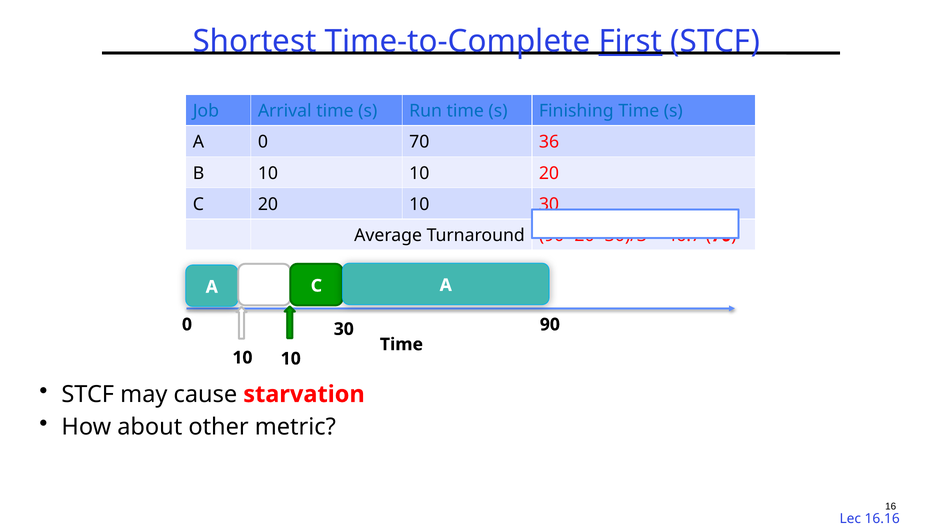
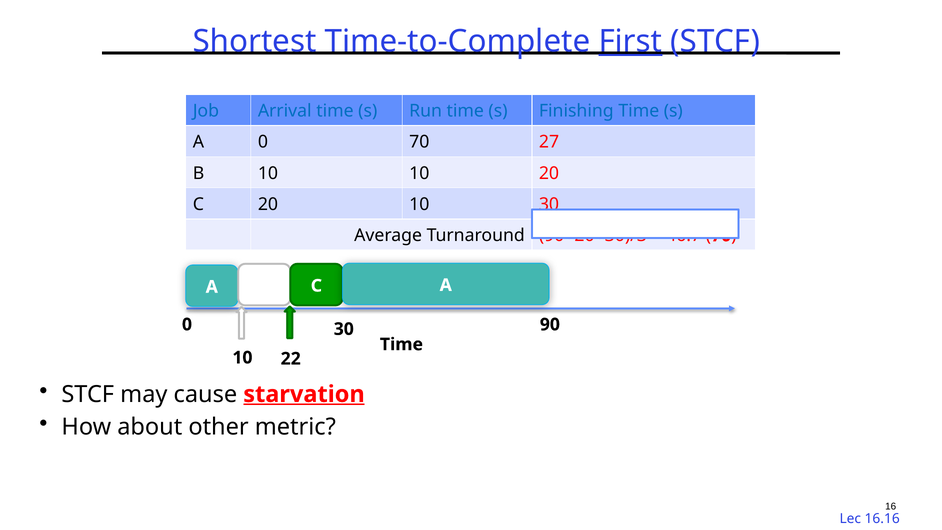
36: 36 -> 27
10 at (291, 359): 10 -> 22
starvation underline: none -> present
